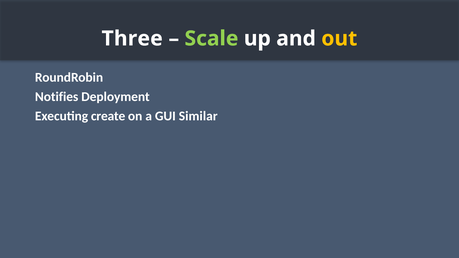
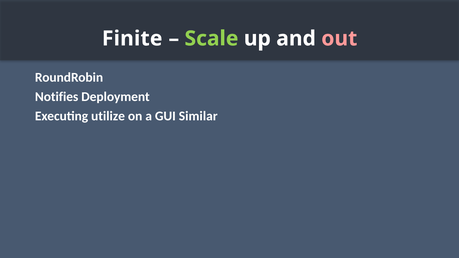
Three: Three -> Finite
out colour: yellow -> pink
create: create -> utilize
